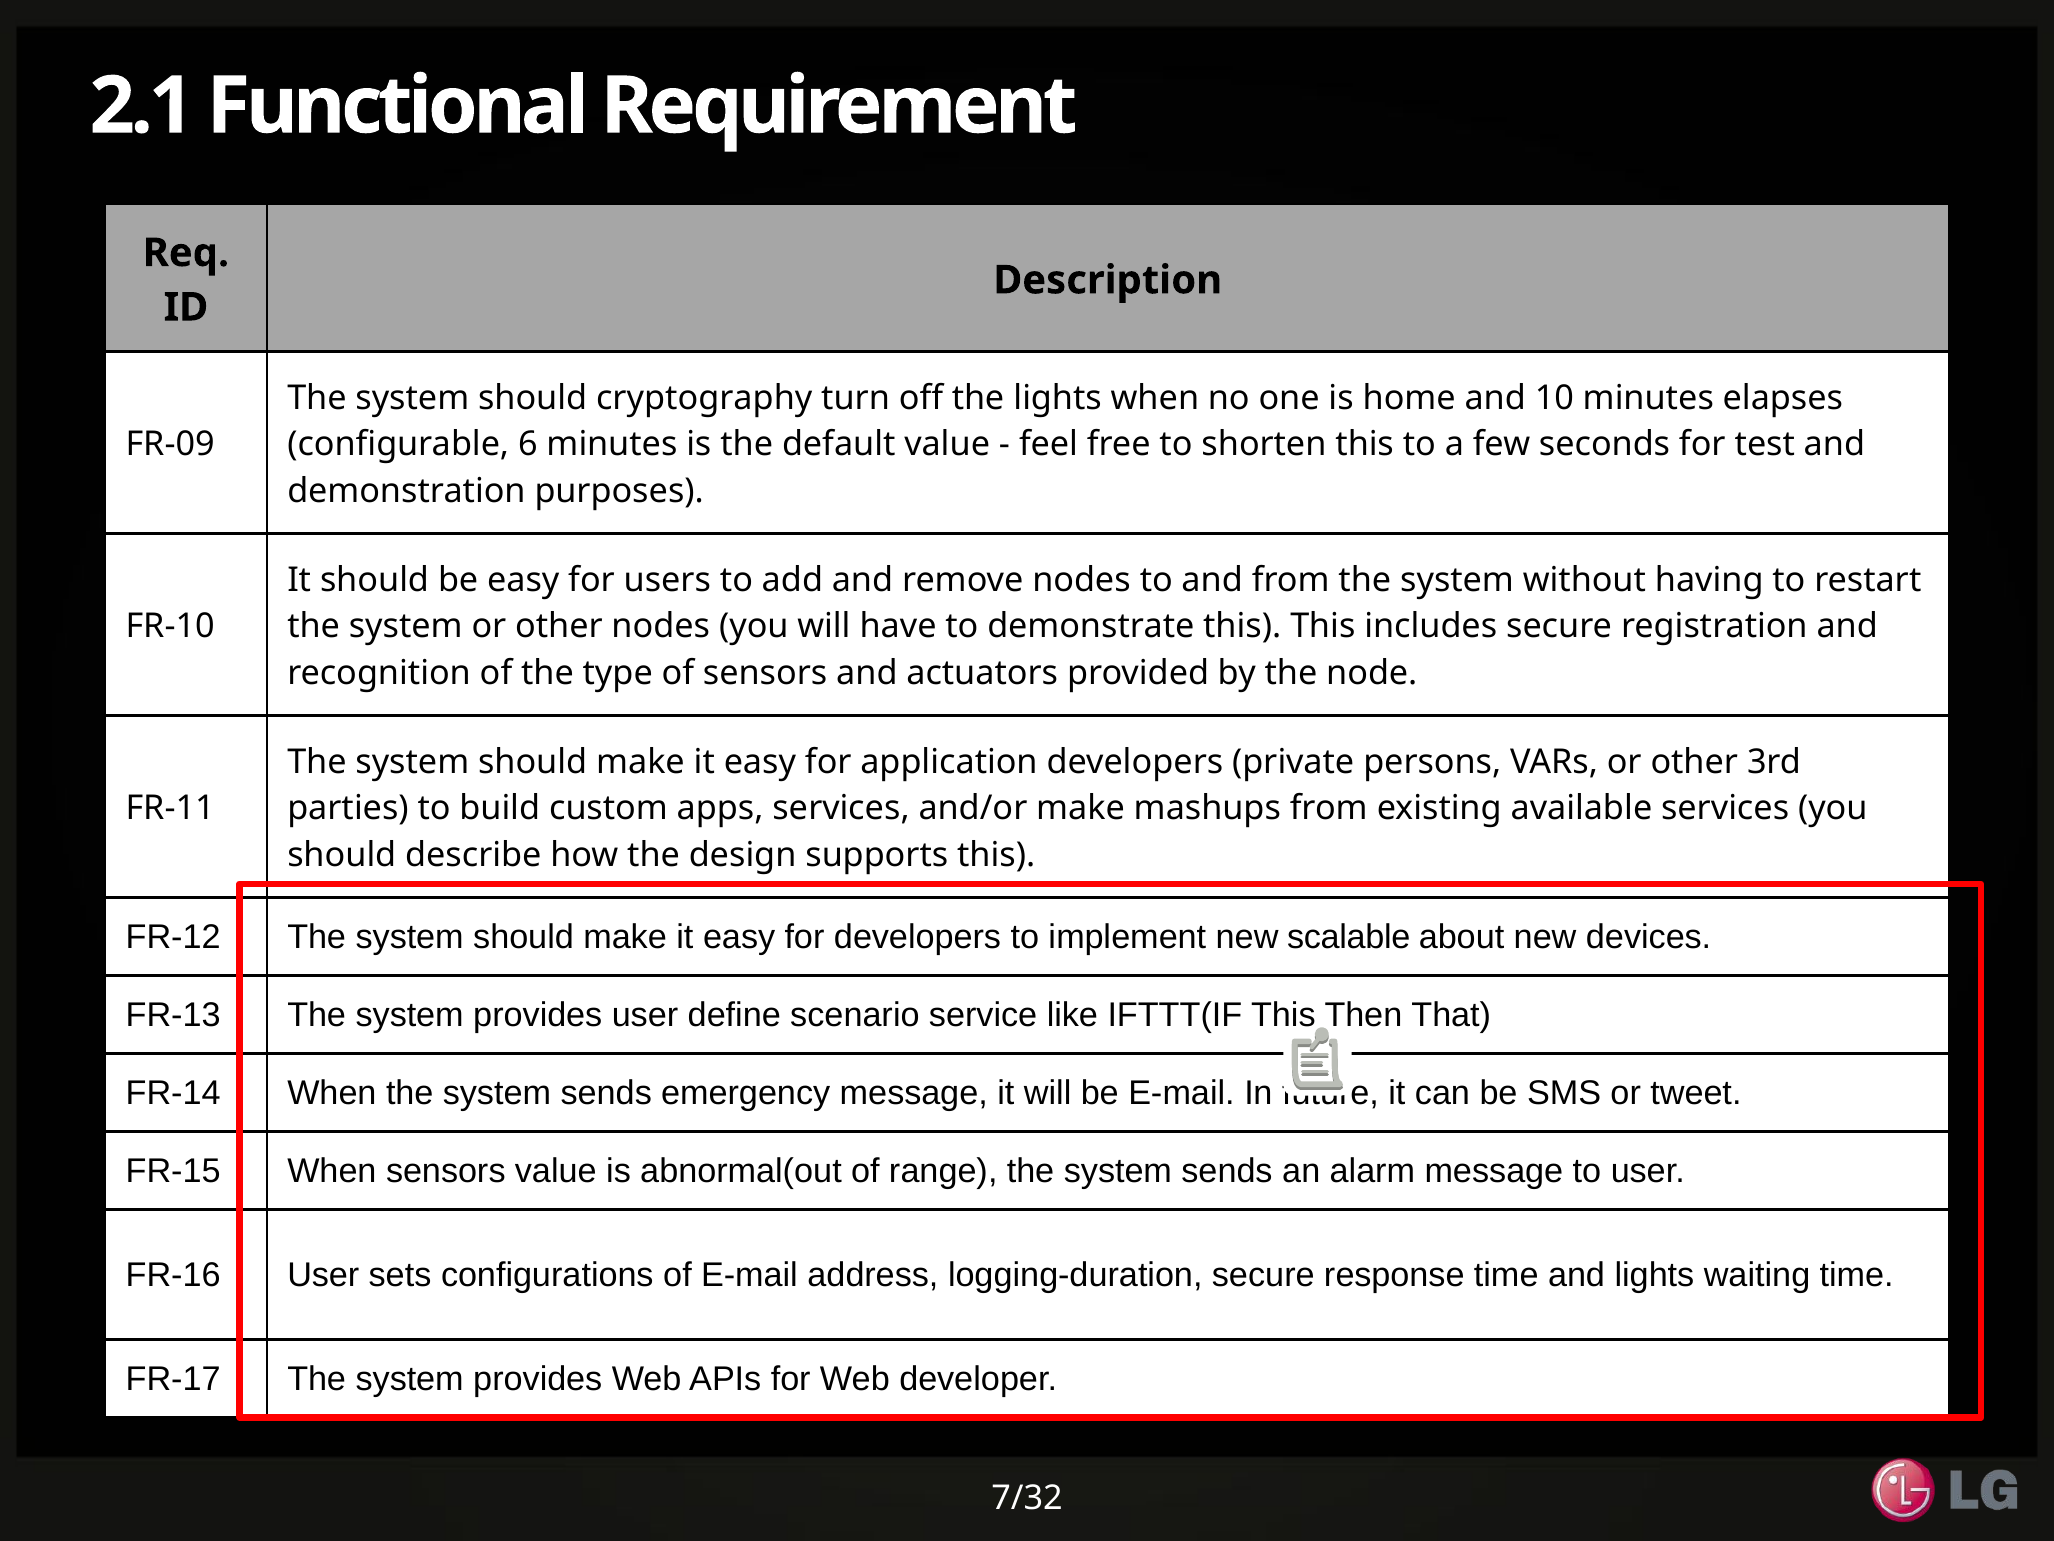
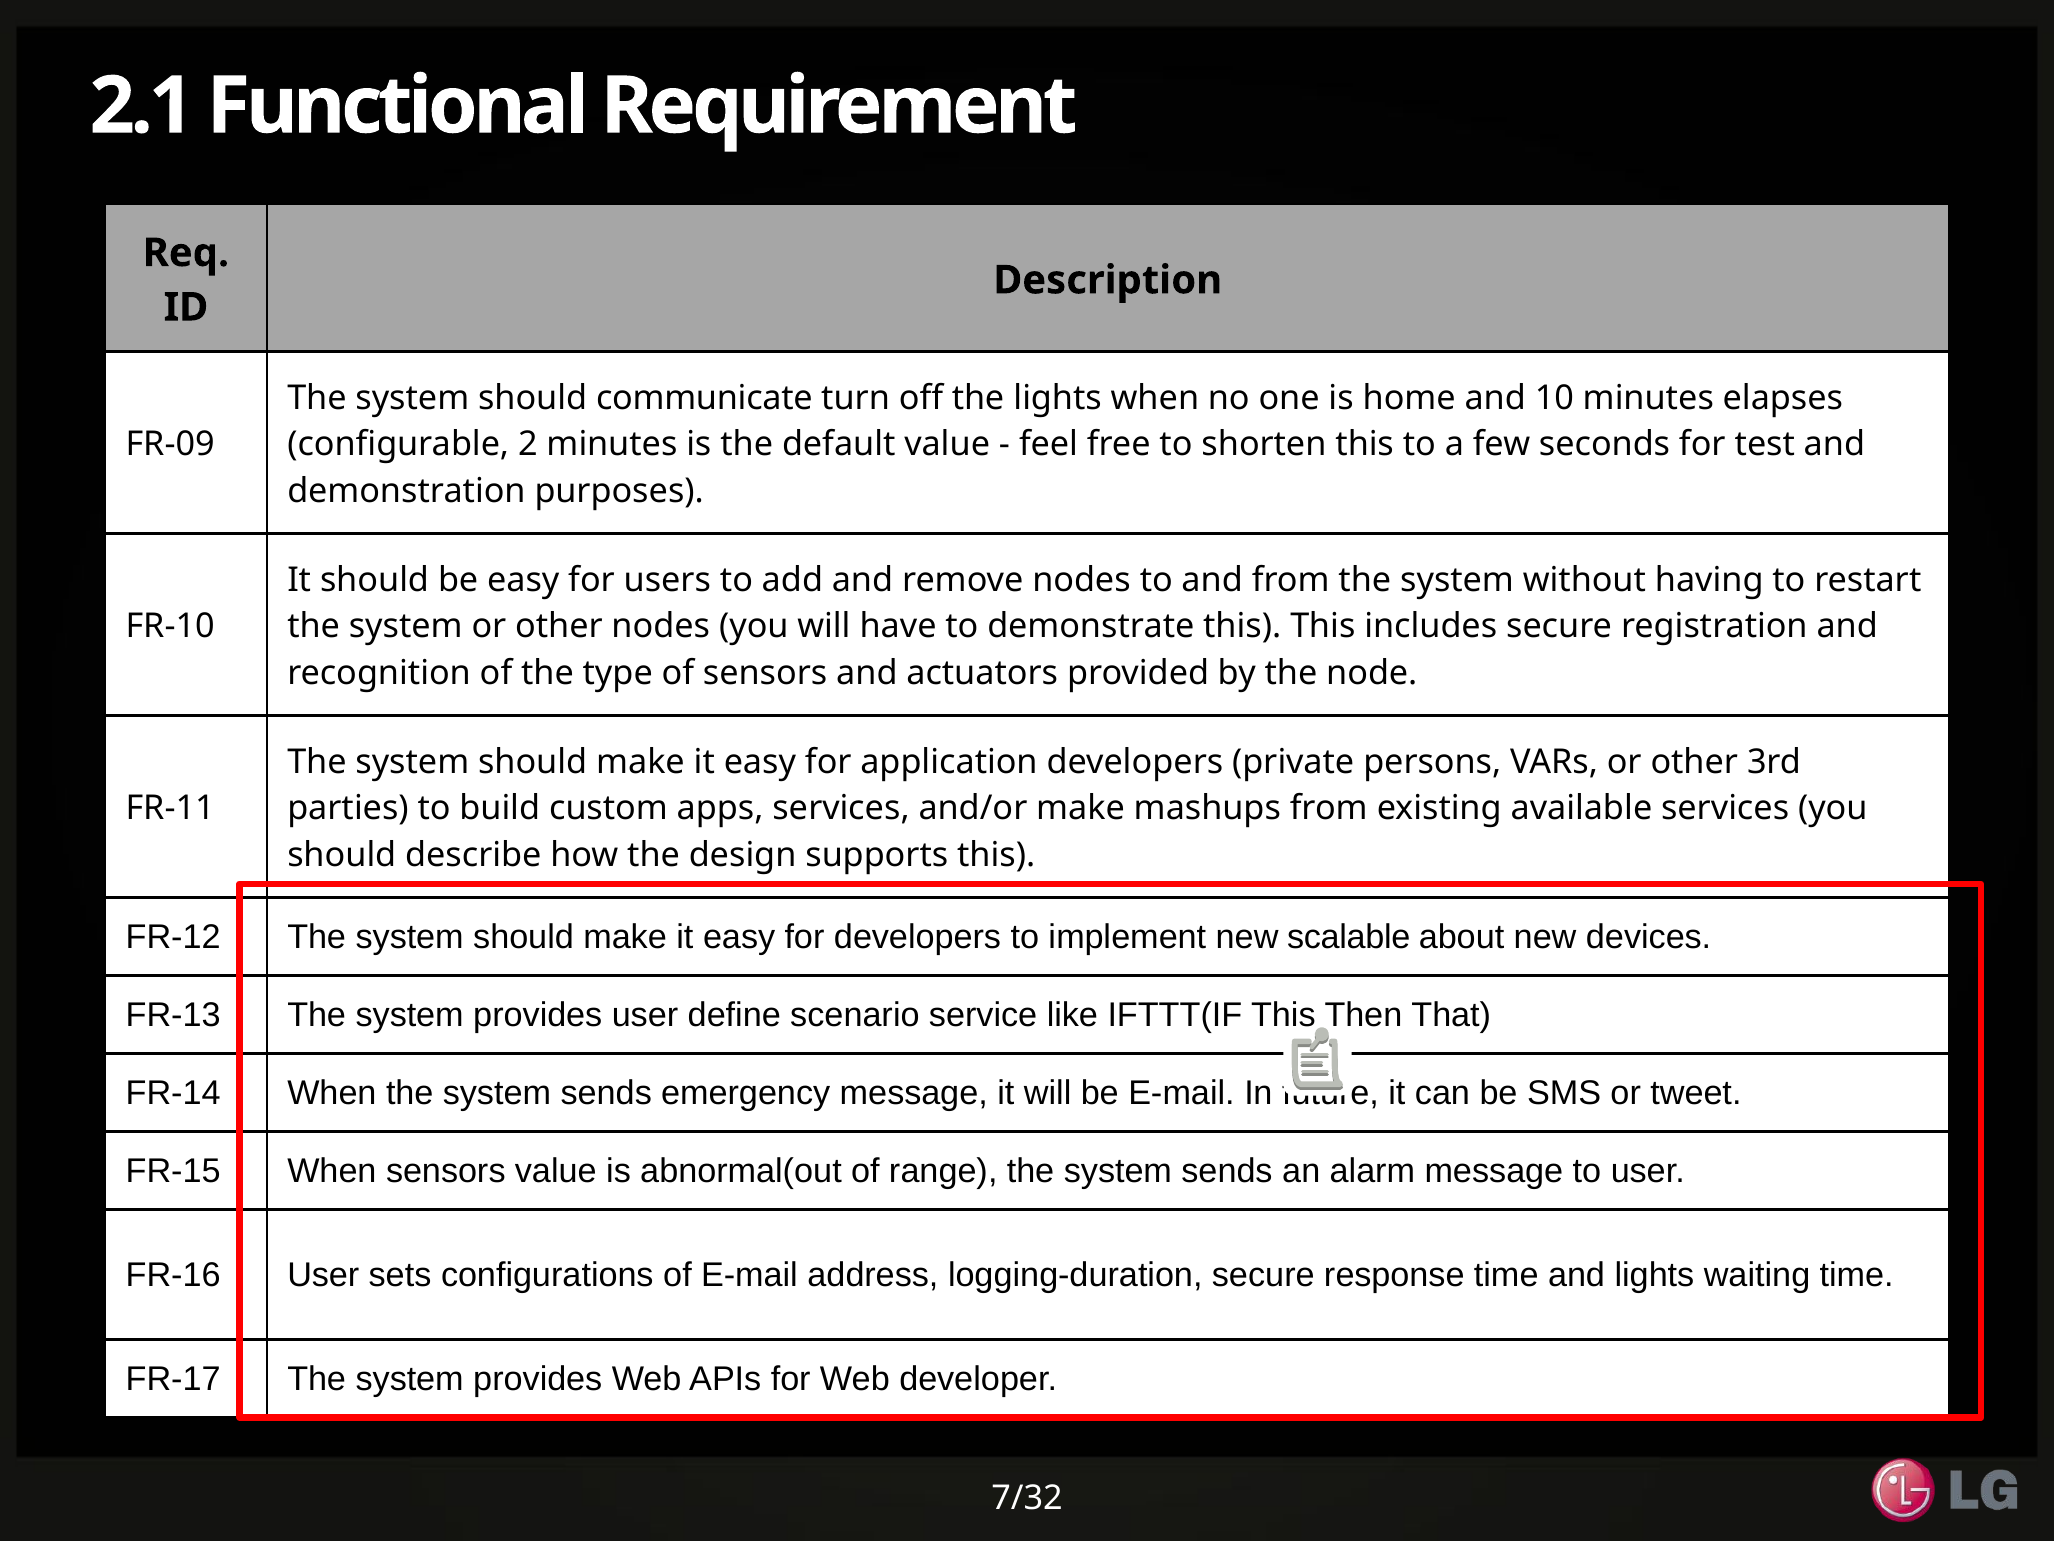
cryptography: cryptography -> communicate
6: 6 -> 2
